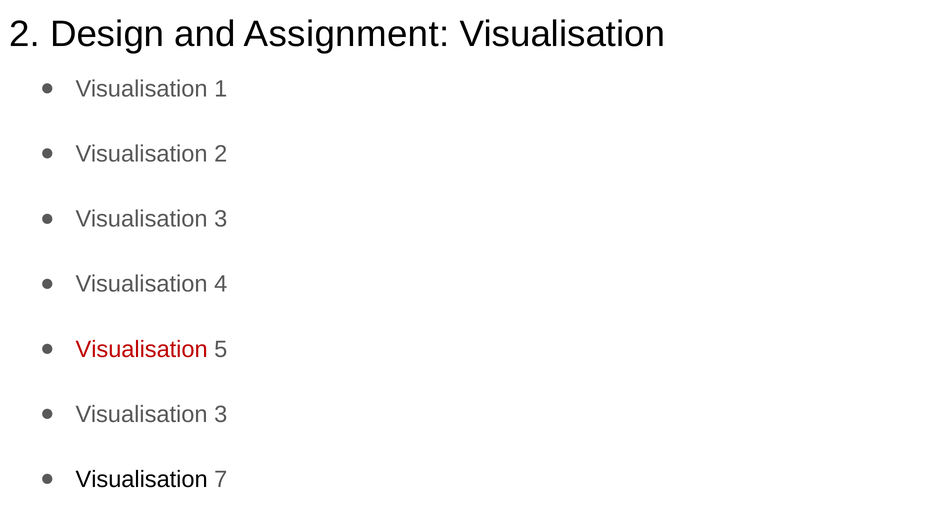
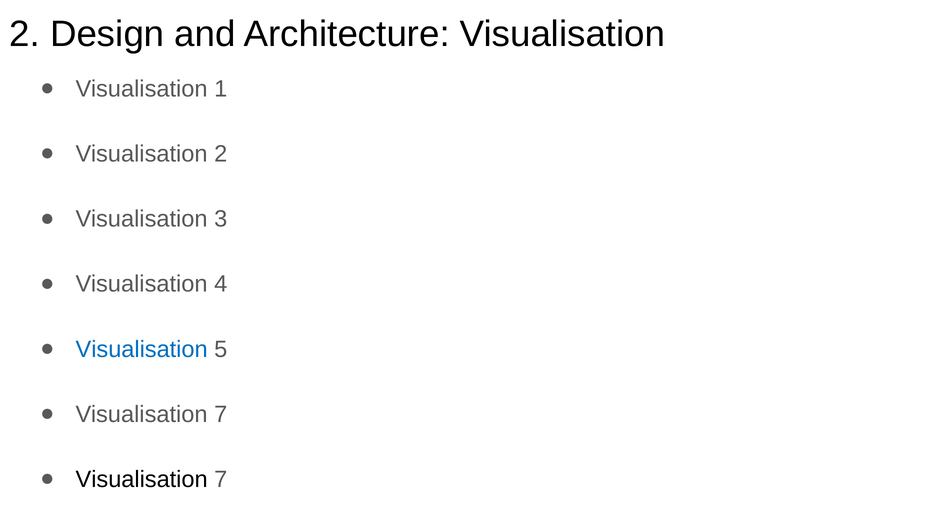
Assignment: Assignment -> Architecture
Visualisation at (142, 350) colour: red -> blue
3 at (221, 415): 3 -> 7
